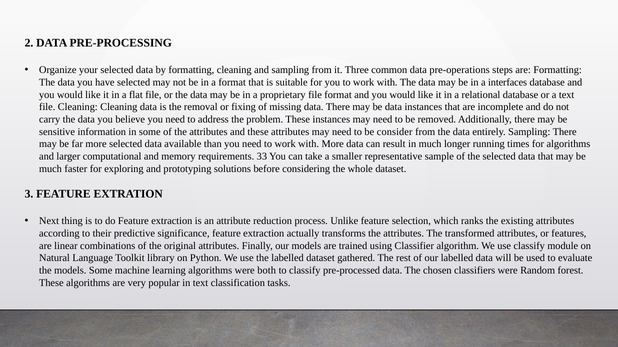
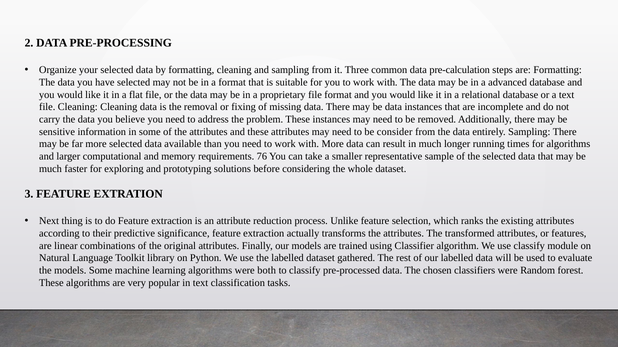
pre-operations: pre-operations -> pre-calculation
interfaces: interfaces -> advanced
33: 33 -> 76
